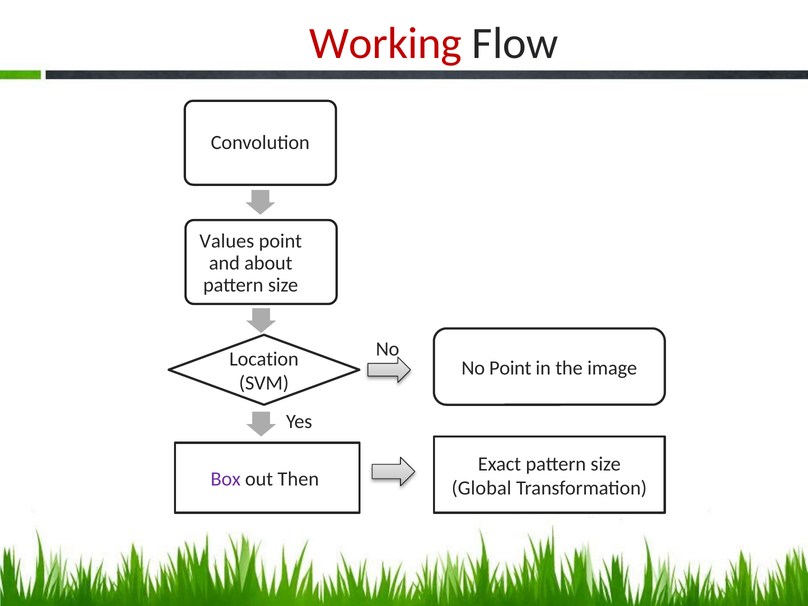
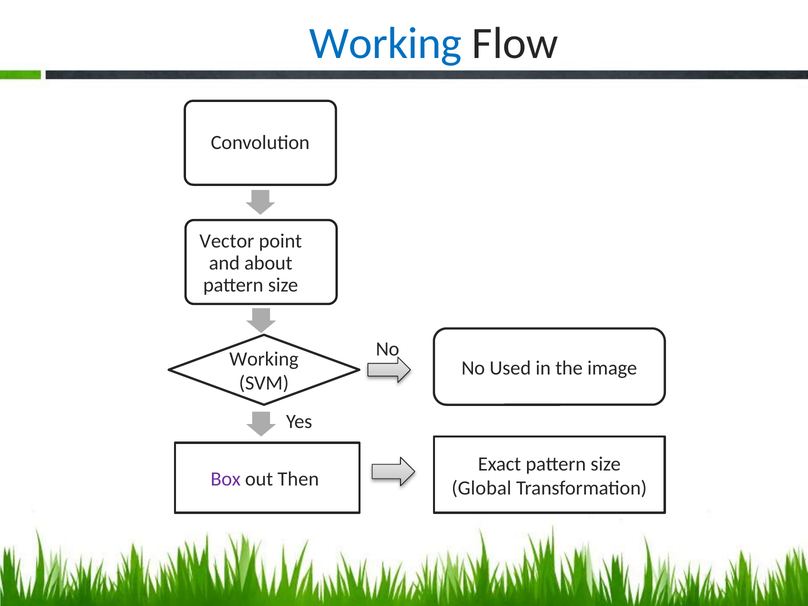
Working at (386, 43) colour: red -> blue
Values: Values -> Vector
Location at (264, 359): Location -> Working
No Point: Point -> Used
